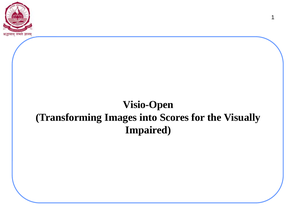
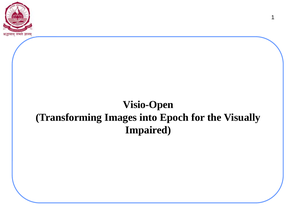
Scores: Scores -> Epoch
